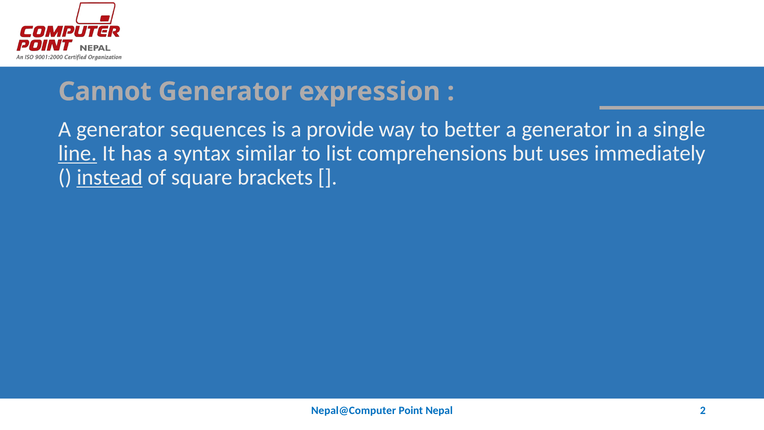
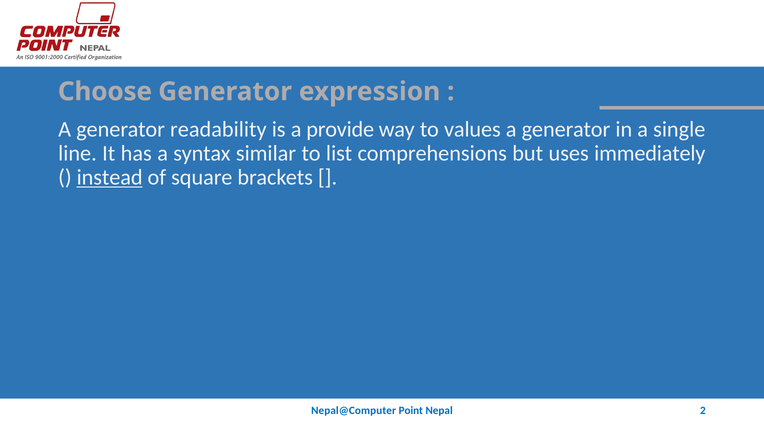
Cannot: Cannot -> Choose
sequences: sequences -> readability
better: better -> values
line underline: present -> none
